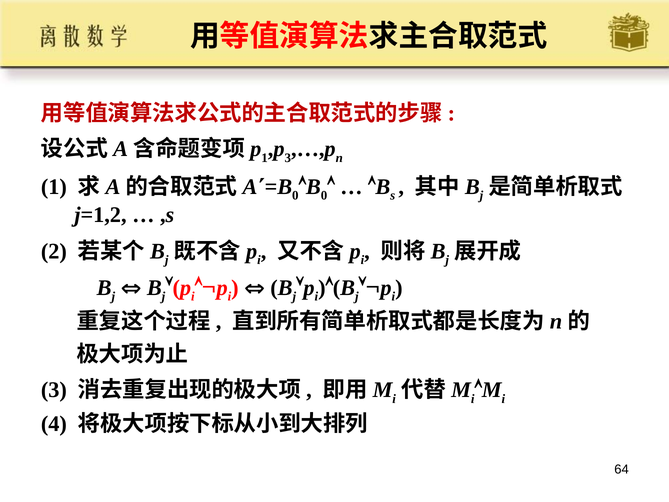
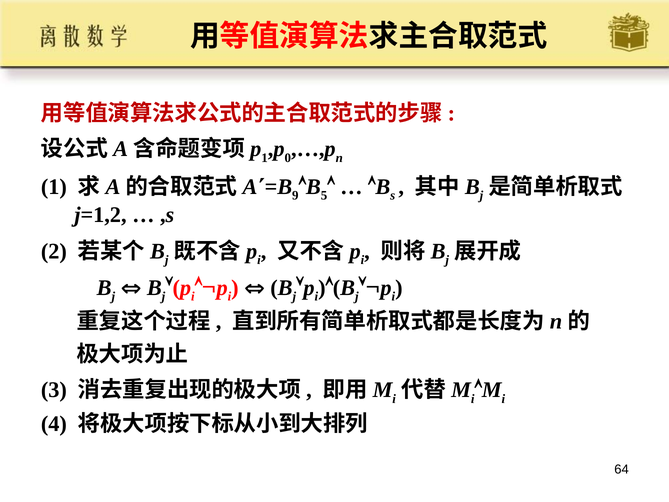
3 at (288, 158): 3 -> 0
0 at (295, 196): 0 -> 9
0 at (324, 196): 0 -> 5
